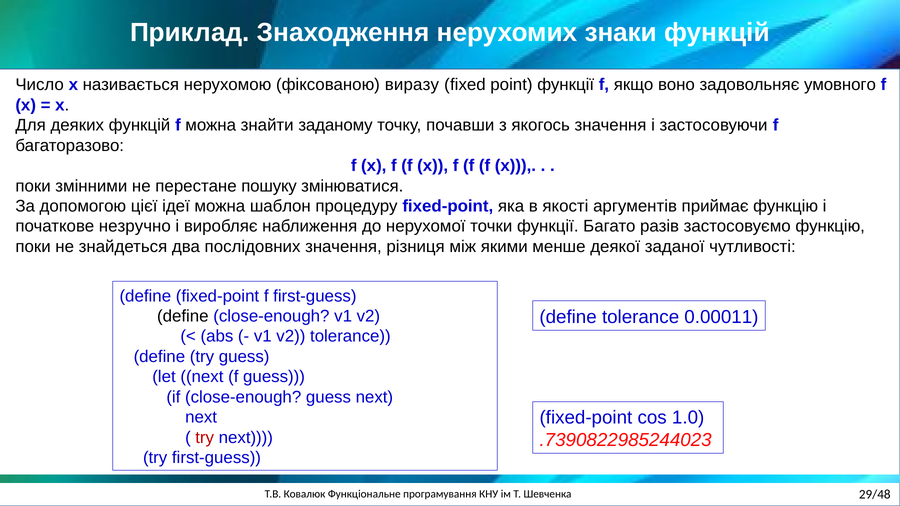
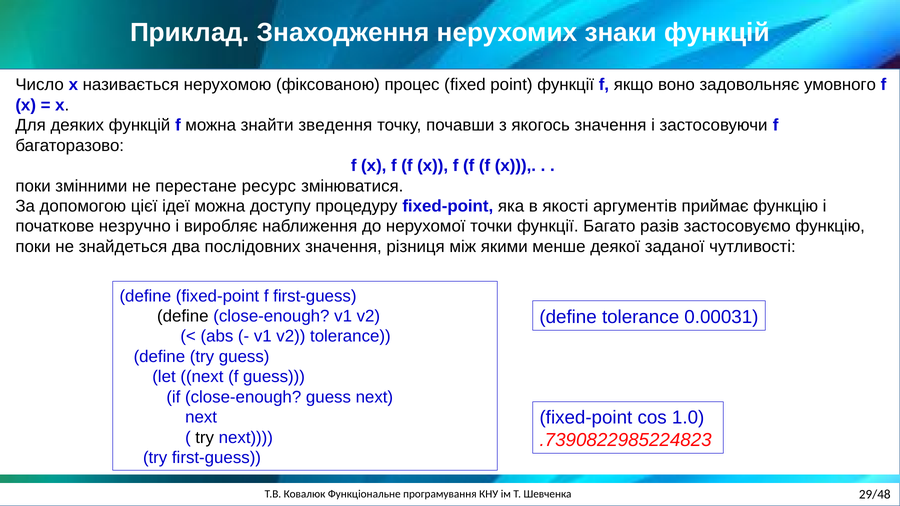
виразу: виразу -> процес
заданому: заданому -> зведення
пошуку: пошуку -> ресурс
шаблон: шаблон -> доступу
0.00011: 0.00011 -> 0.00031
try at (205, 438) colour: red -> black
.7390822985244023: .7390822985244023 -> .7390822985224823
